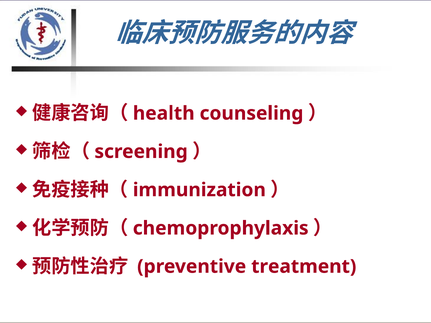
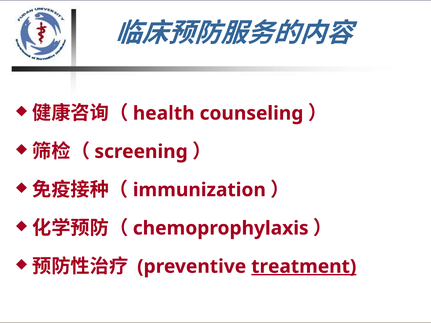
treatment underline: none -> present
